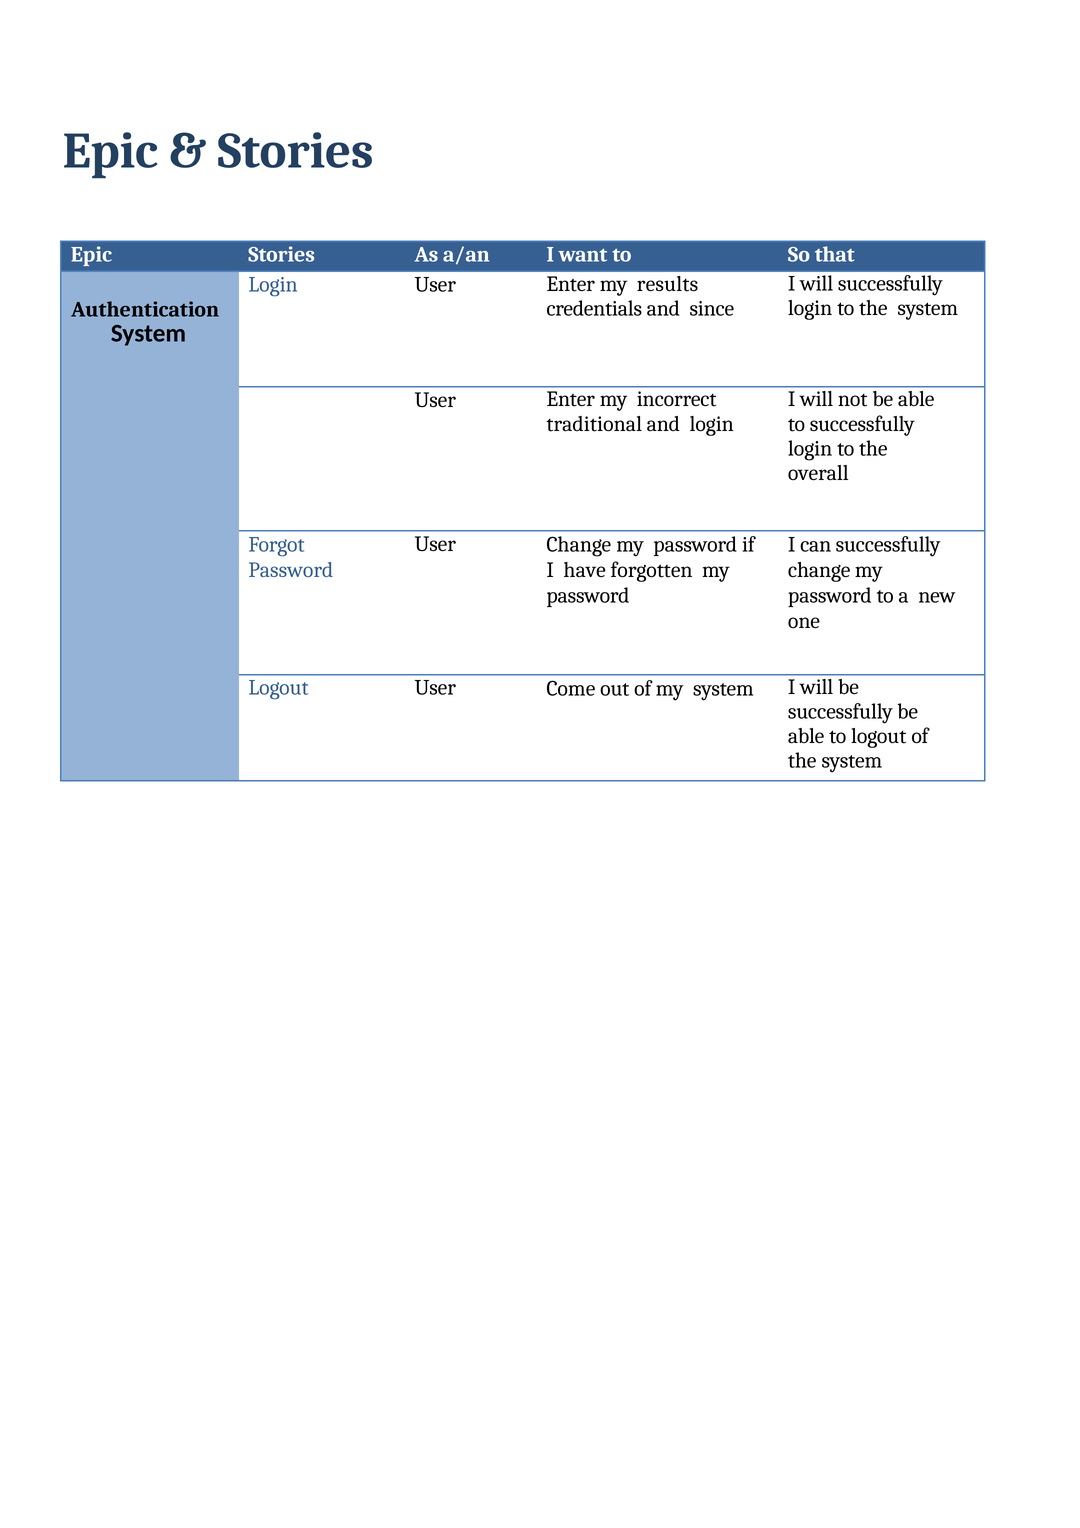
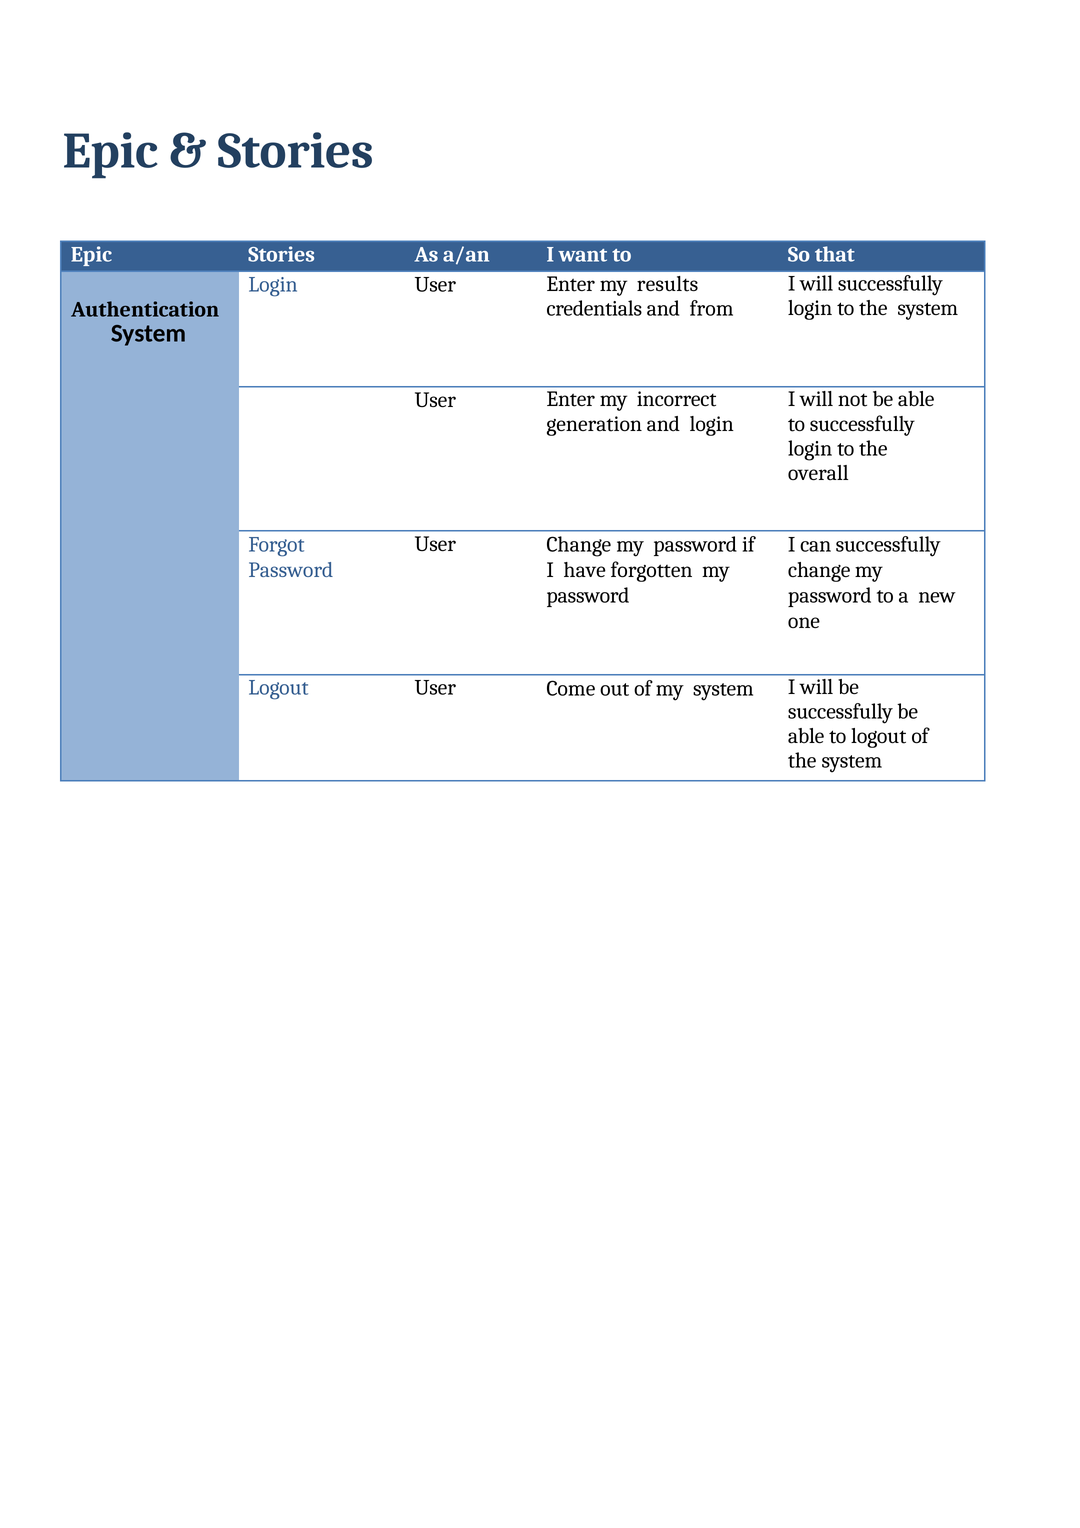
since: since -> from
traditional: traditional -> generation
